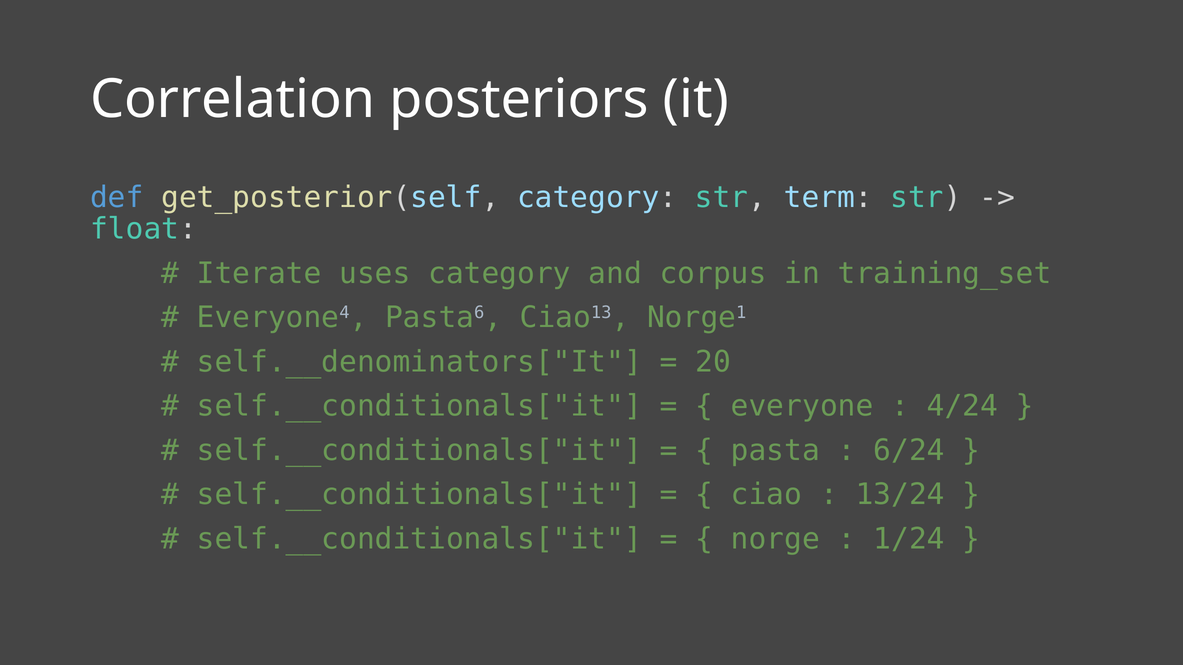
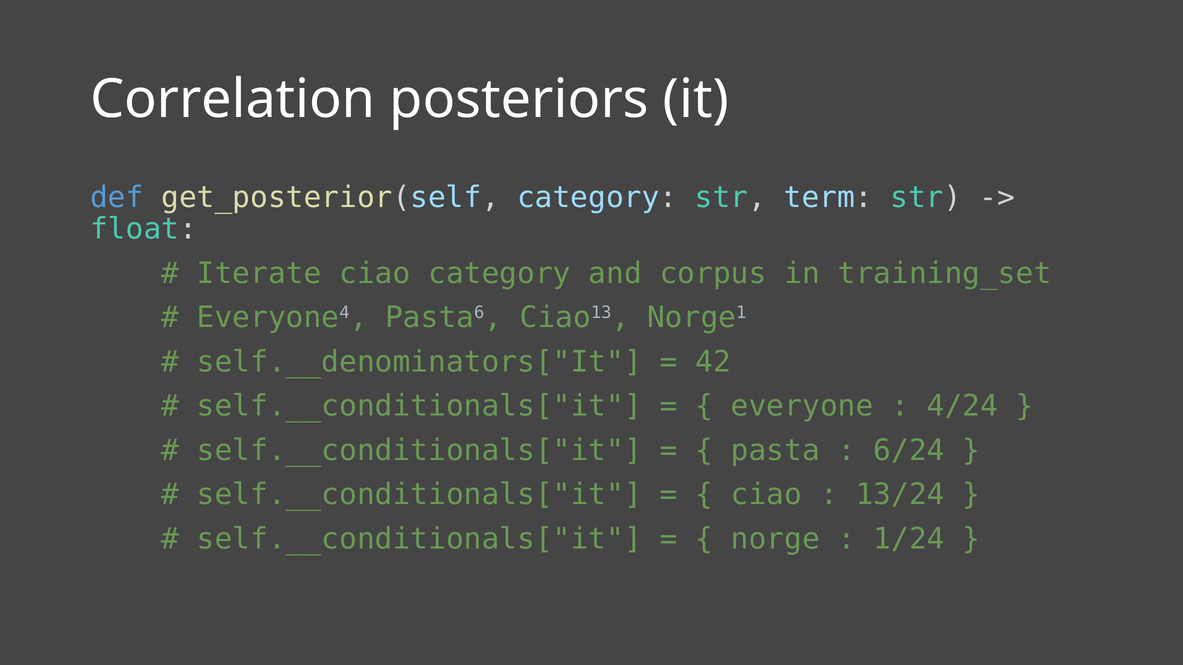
Iterate uses: uses -> ciao
20: 20 -> 42
